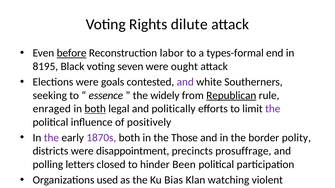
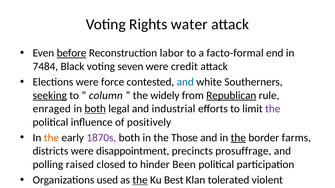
dilute: dilute -> water
types-formal: types-formal -> facto-formal
8195: 8195 -> 7484
ought: ought -> credit
goals: goals -> force
and at (185, 82) colour: purple -> blue
seeking underline: none -> present
essence: essence -> column
politically: politically -> industrial
the at (51, 138) colour: purple -> orange
the at (238, 138) underline: none -> present
polity: polity -> farms
letters: letters -> raised
the at (140, 180) underline: none -> present
Bias: Bias -> Best
watching: watching -> tolerated
